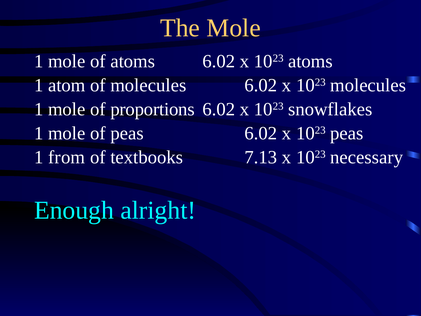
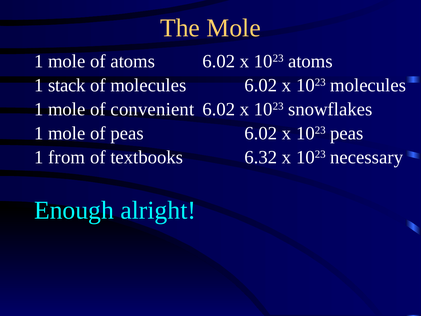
atom: atom -> stack
proportions: proportions -> convenient
7.13: 7.13 -> 6.32
